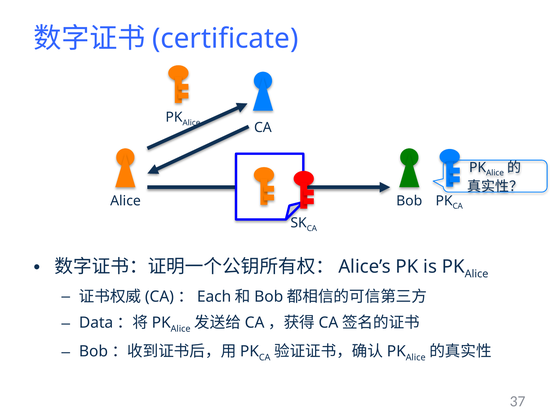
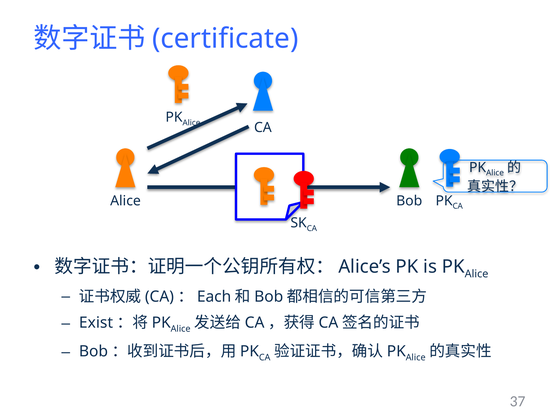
Data: Data -> Exist
